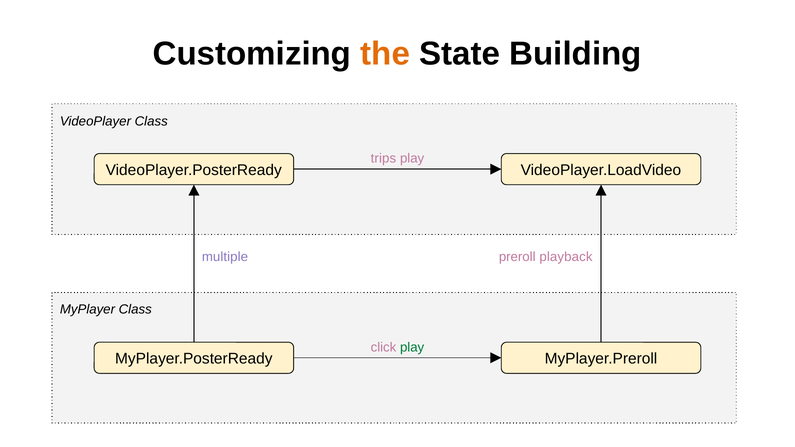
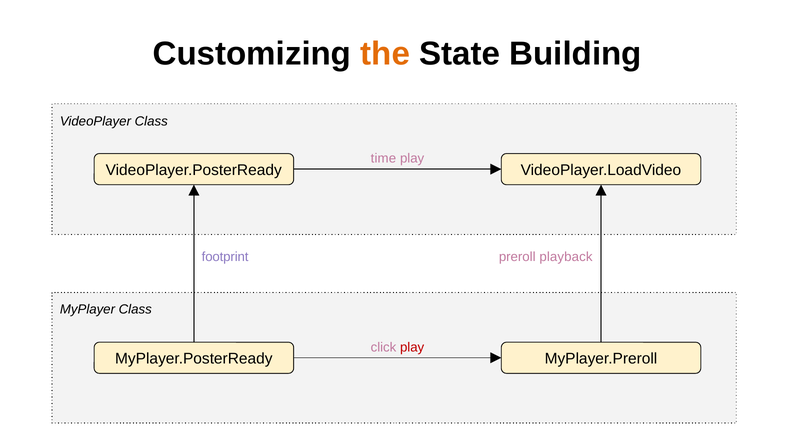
trips: trips -> time
multiple: multiple -> footprint
play at (412, 347) colour: green -> red
